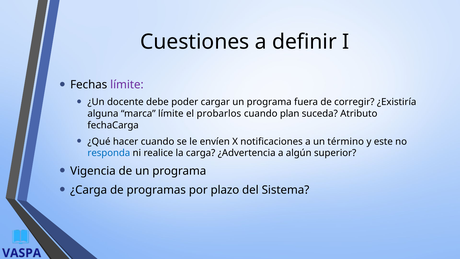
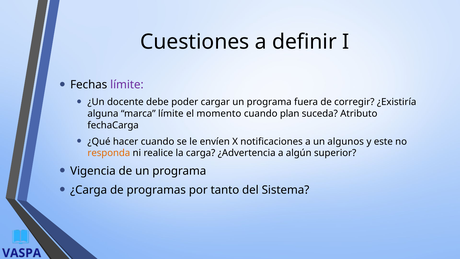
probarlos: probarlos -> momento
término: término -> algunos
responda colour: blue -> orange
plazo: plazo -> tanto
